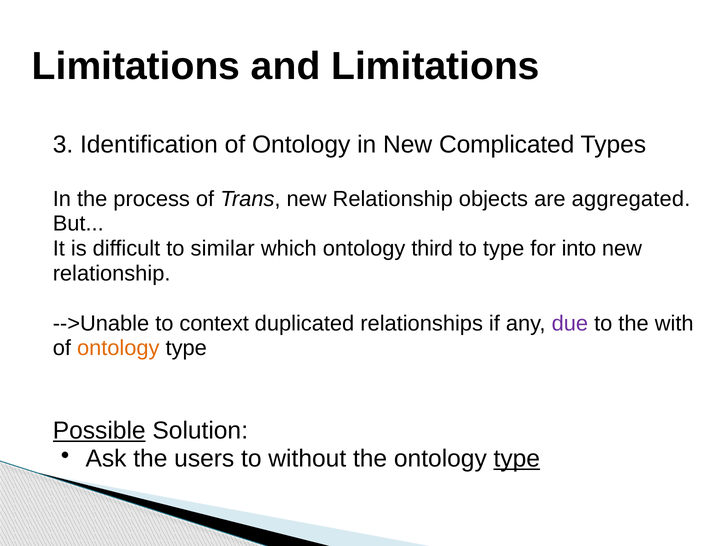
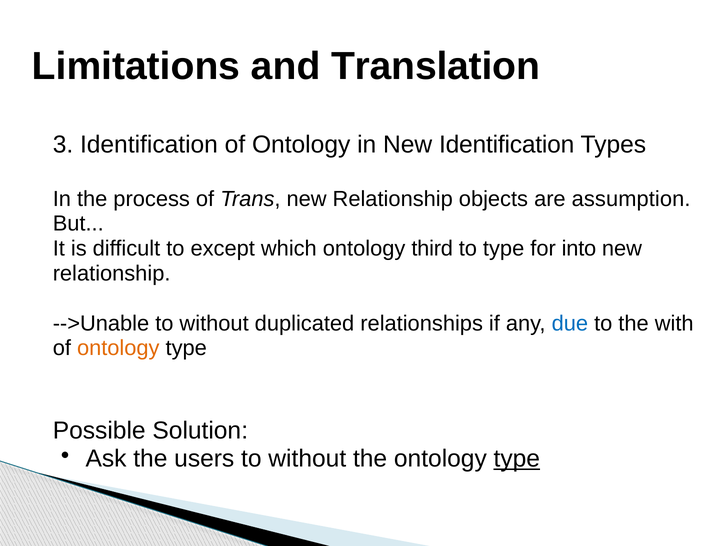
and Limitations: Limitations -> Translation
New Complicated: Complicated -> Identification
aggregated: aggregated -> assumption
similar: similar -> except
-->Unable to context: context -> without
due colour: purple -> blue
Possible underline: present -> none
